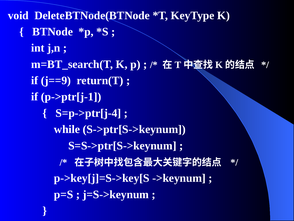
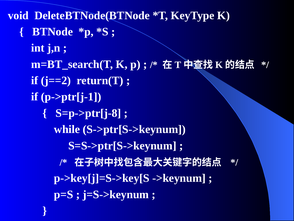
j==9: j==9 -> j==2
S=p->ptr[j-4: S=p->ptr[j-4 -> S=p->ptr[j-8
